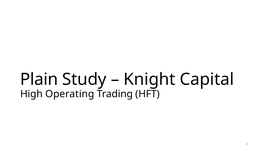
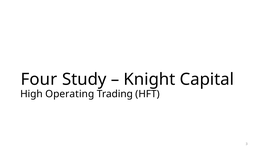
Plain: Plain -> Four
